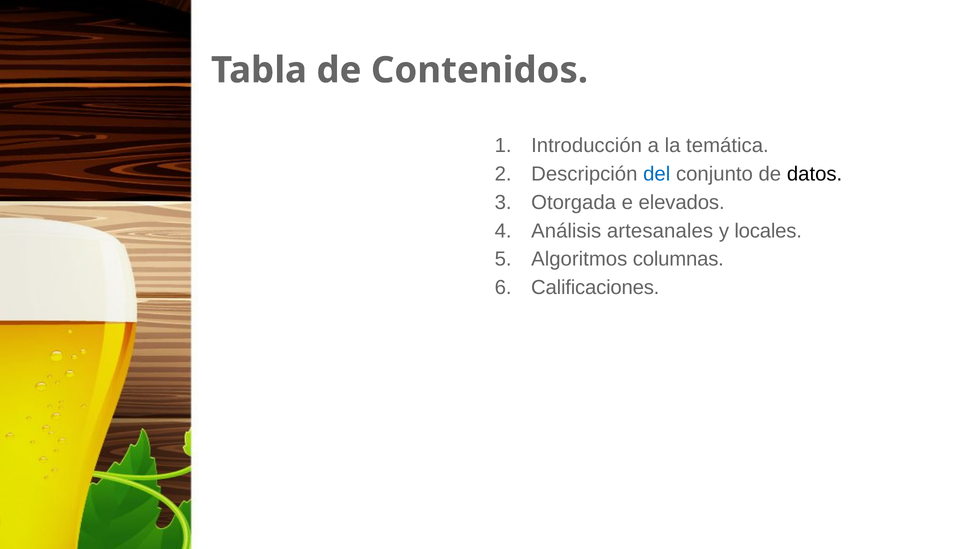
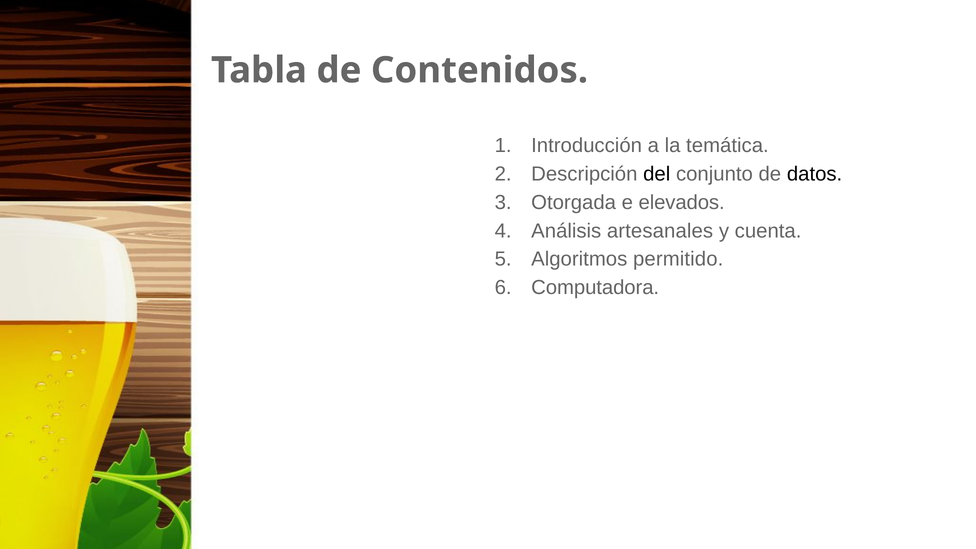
del colour: blue -> black
locales: locales -> cuenta
columnas: columnas -> permitido
Calificaciones: Calificaciones -> Computadora
